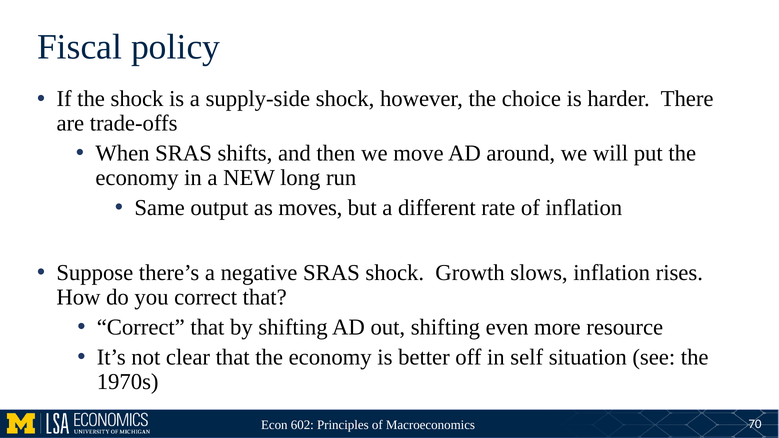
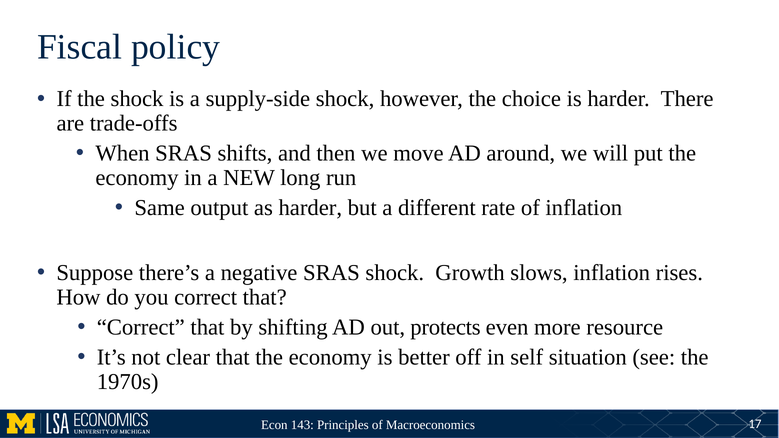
as moves: moves -> harder
out shifting: shifting -> protects
602: 602 -> 143
70: 70 -> 17
